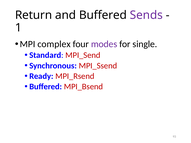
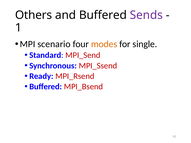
Return: Return -> Others
complex: complex -> scenario
modes colour: purple -> orange
